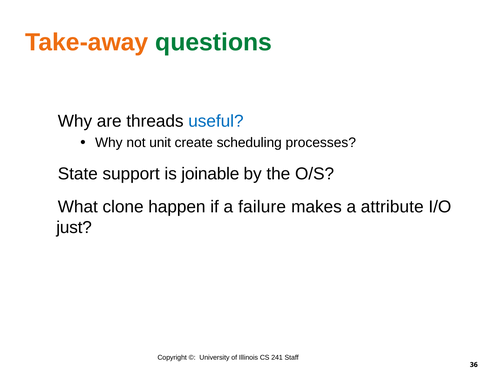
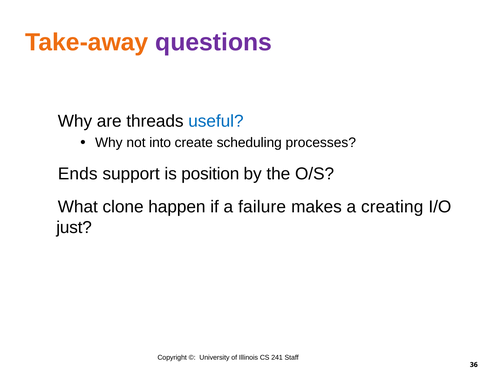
questions colour: green -> purple
unit: unit -> into
State: State -> Ends
joinable: joinable -> position
attribute: attribute -> creating
